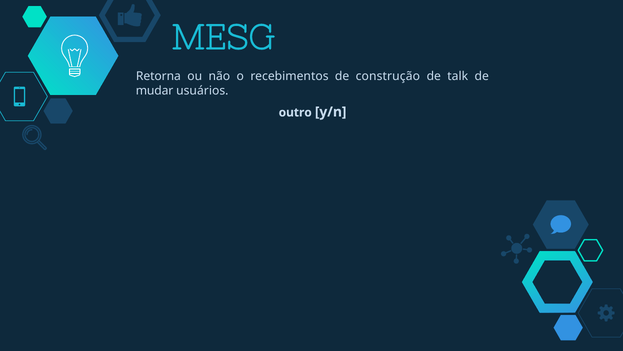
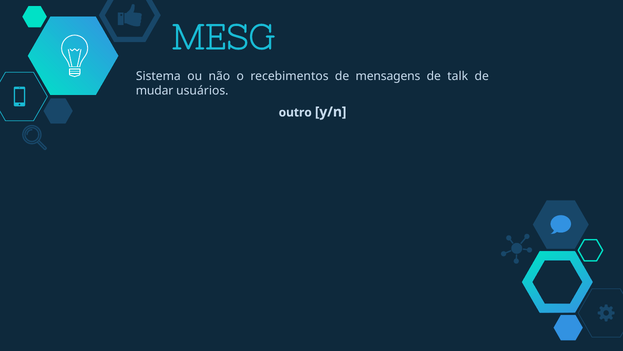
Retorna: Retorna -> Sistema
construção: construção -> mensagens
